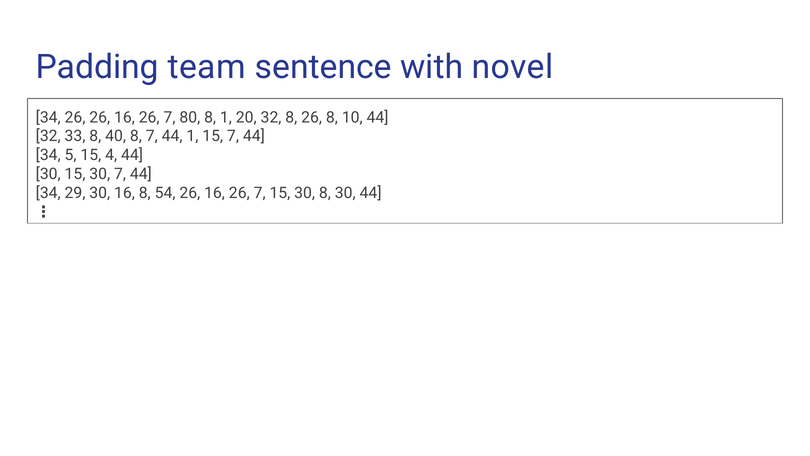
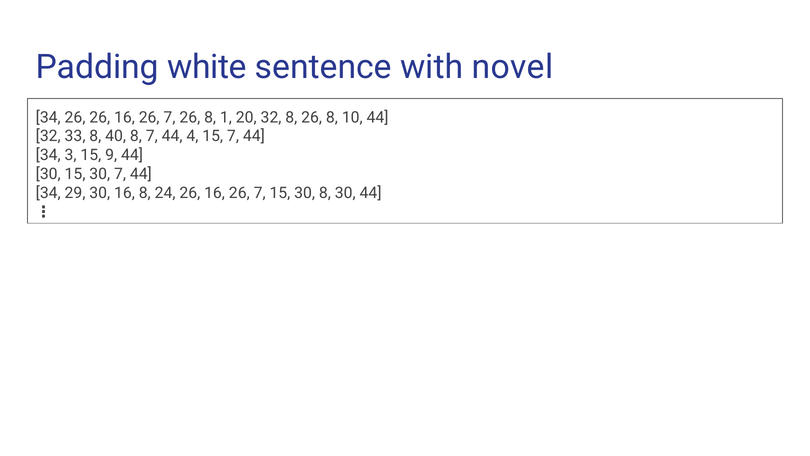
team: team -> white
7 80: 80 -> 26
44 1: 1 -> 4
5: 5 -> 3
4: 4 -> 9
54: 54 -> 24
